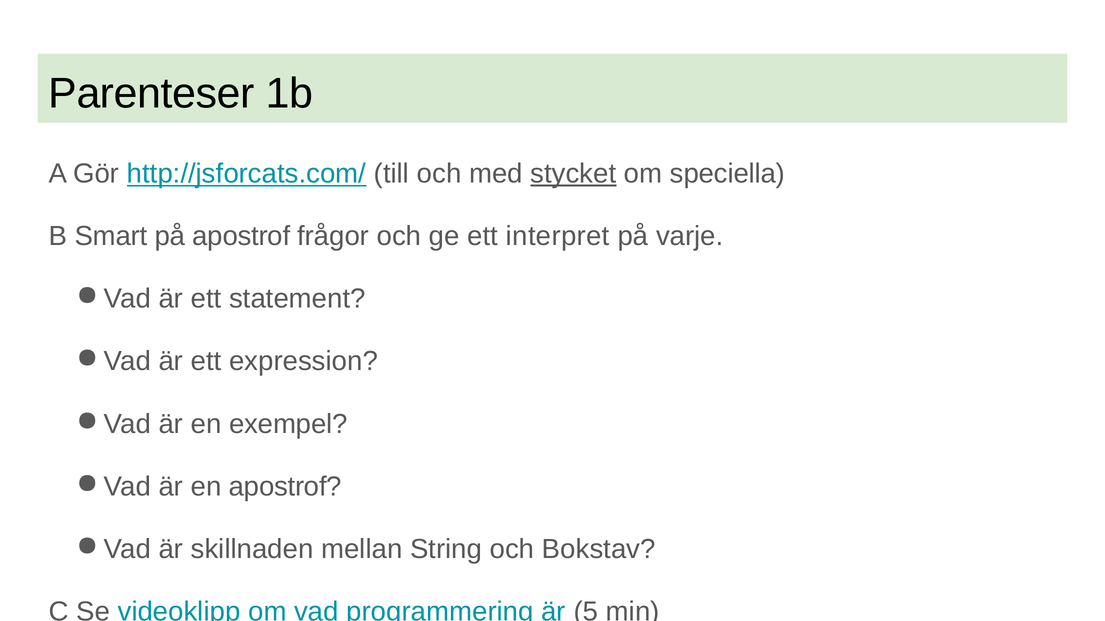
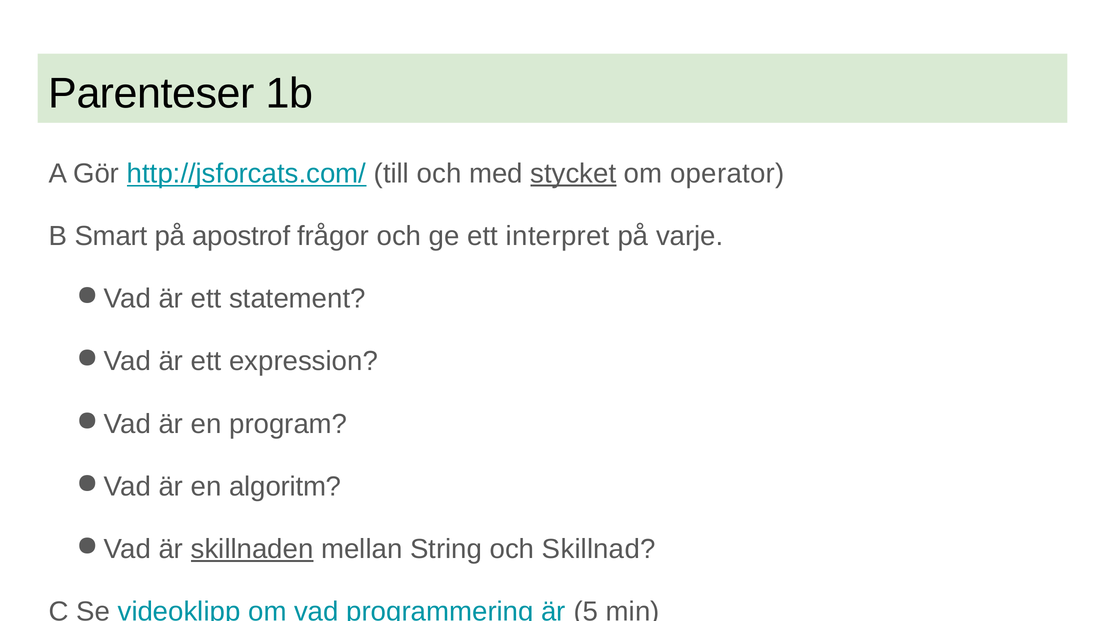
speciella: speciella -> operator
exempel: exempel -> program
en apostrof: apostrof -> algoritm
skillnaden underline: none -> present
Bokstav: Bokstav -> Skillnad
